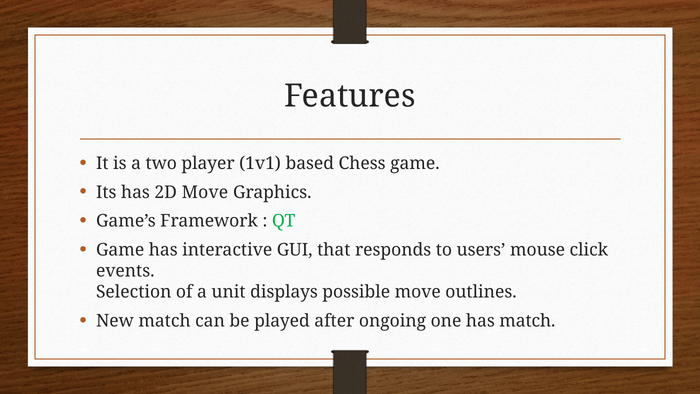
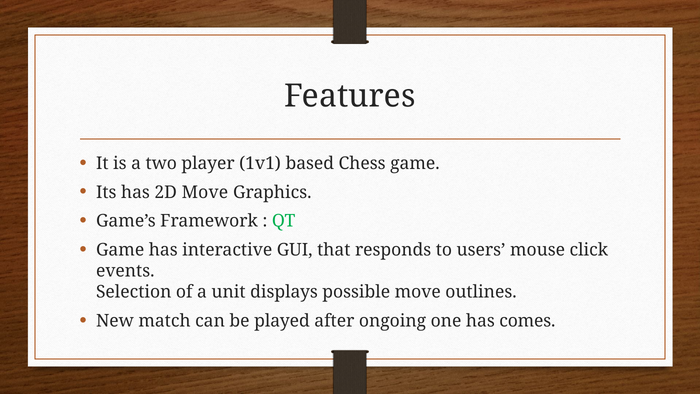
has match: match -> comes
